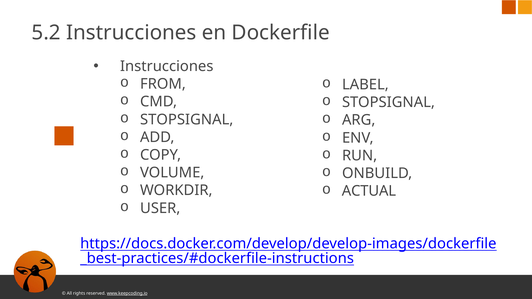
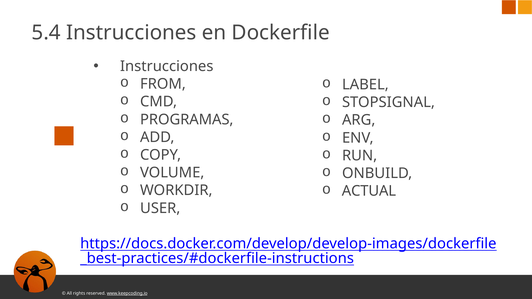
5.2: 5.2 -> 5.4
STOPSIGNAL at (187, 120): STOPSIGNAL -> PROGRAMAS
